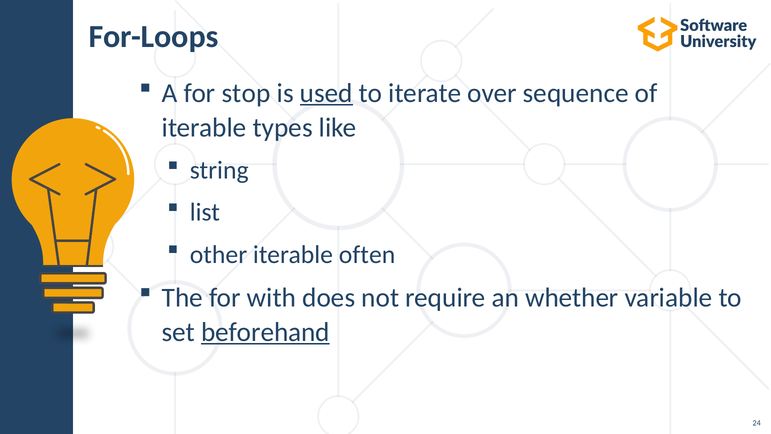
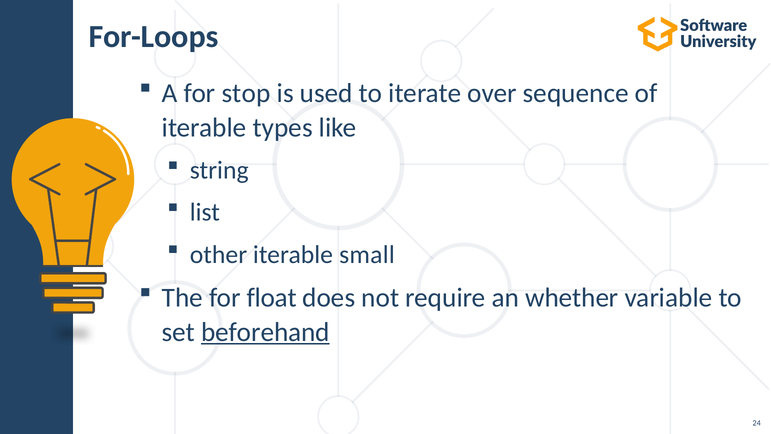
used underline: present -> none
often: often -> small
with: with -> float
